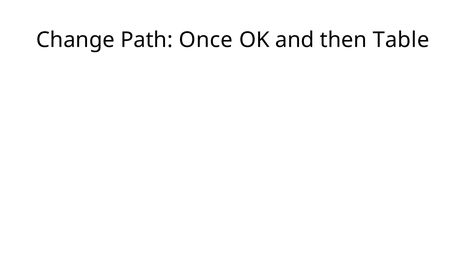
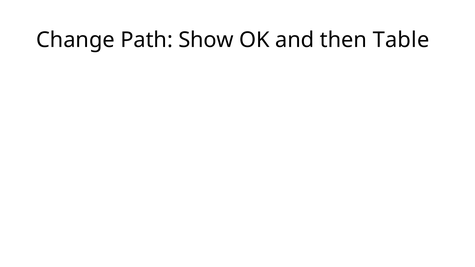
Once: Once -> Show
